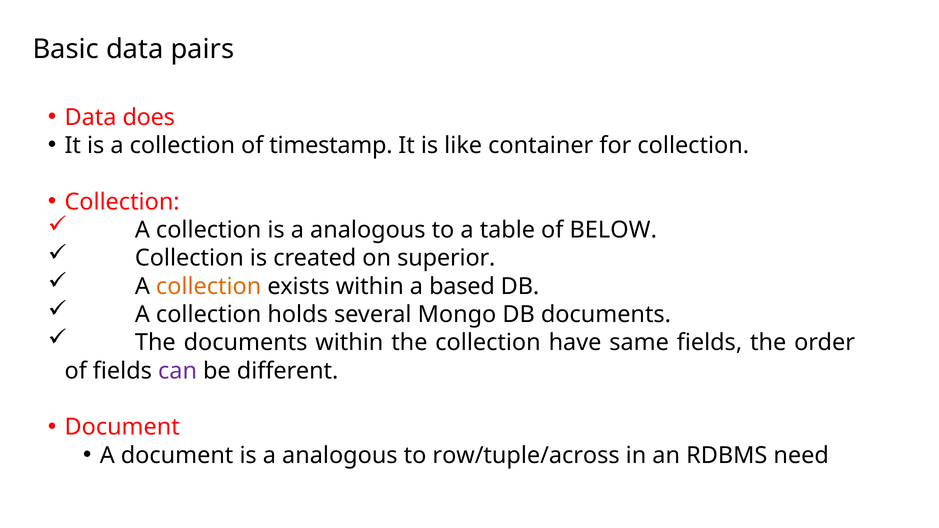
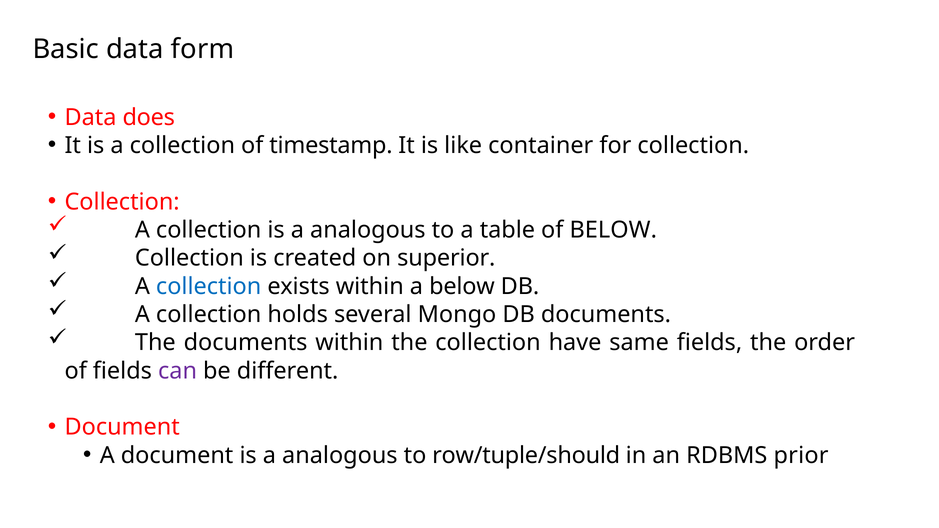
pairs: pairs -> form
collection at (209, 286) colour: orange -> blue
a based: based -> below
row/tuple/across: row/tuple/across -> row/tuple/should
need: need -> prior
